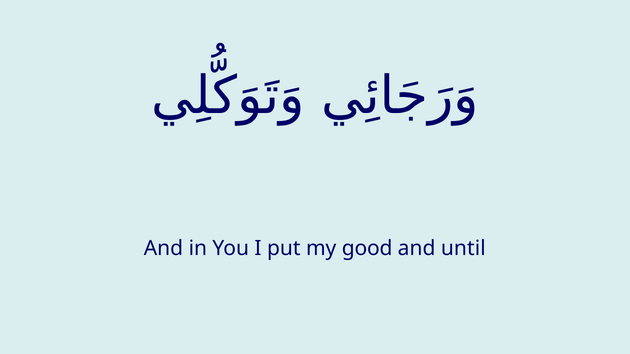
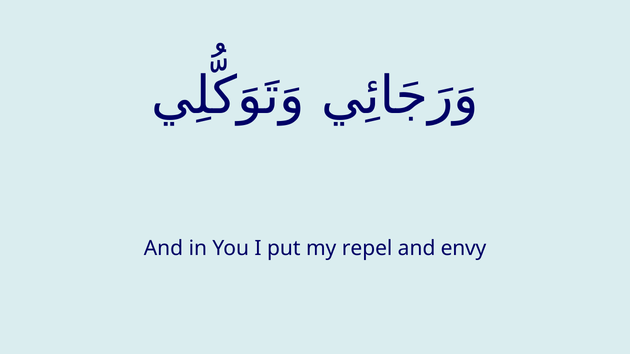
good: good -> repel
until: until -> envy
